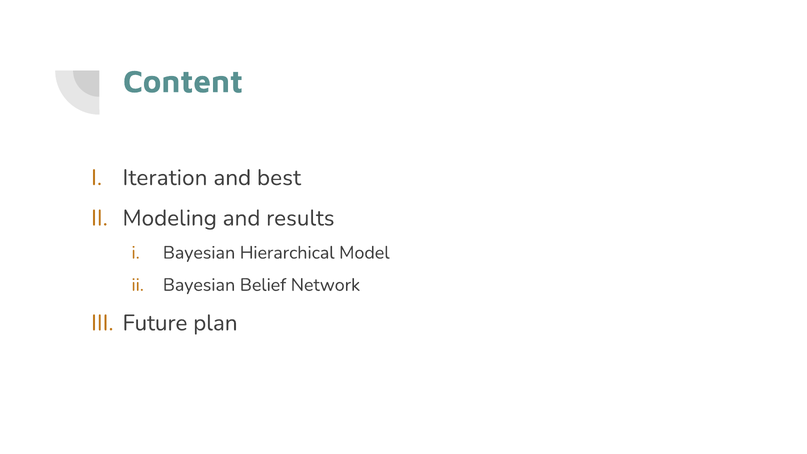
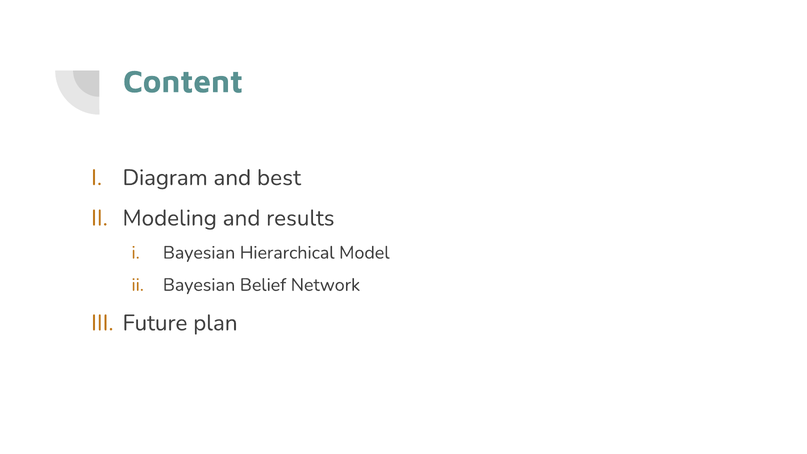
Iteration: Iteration -> Diagram
